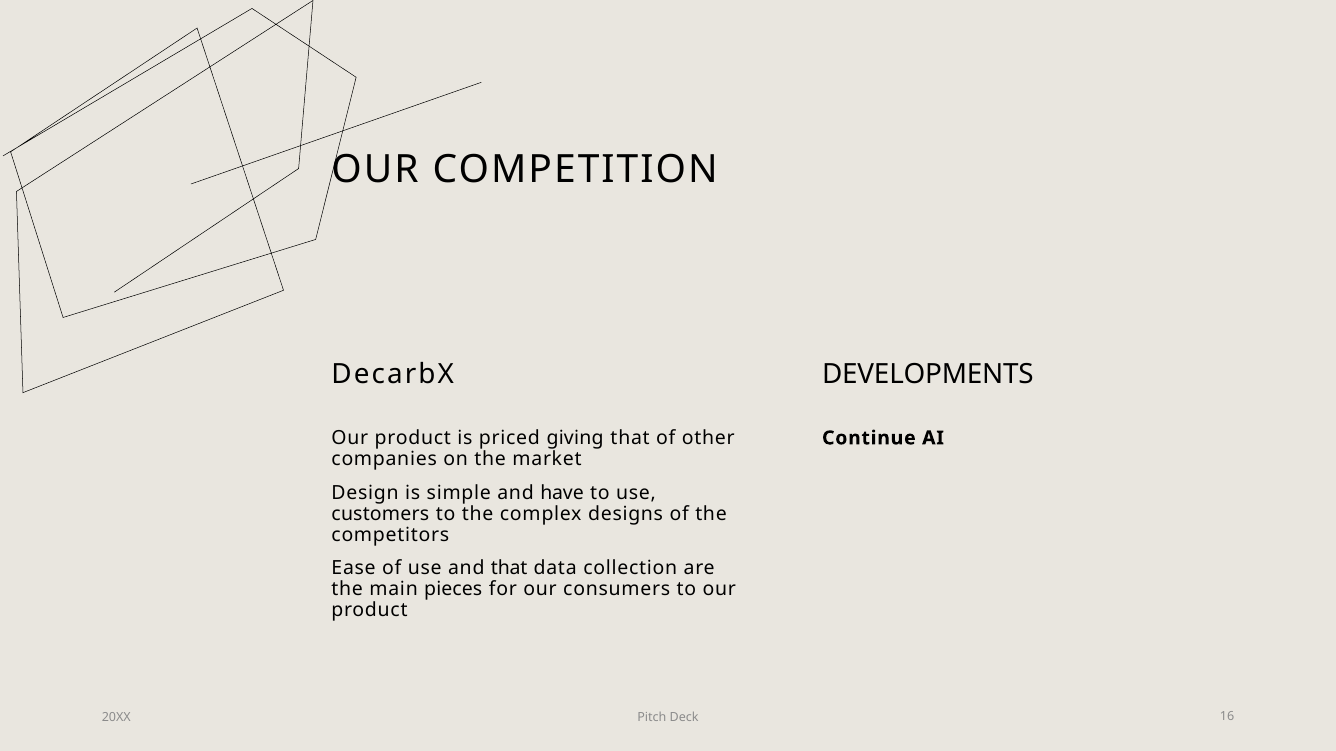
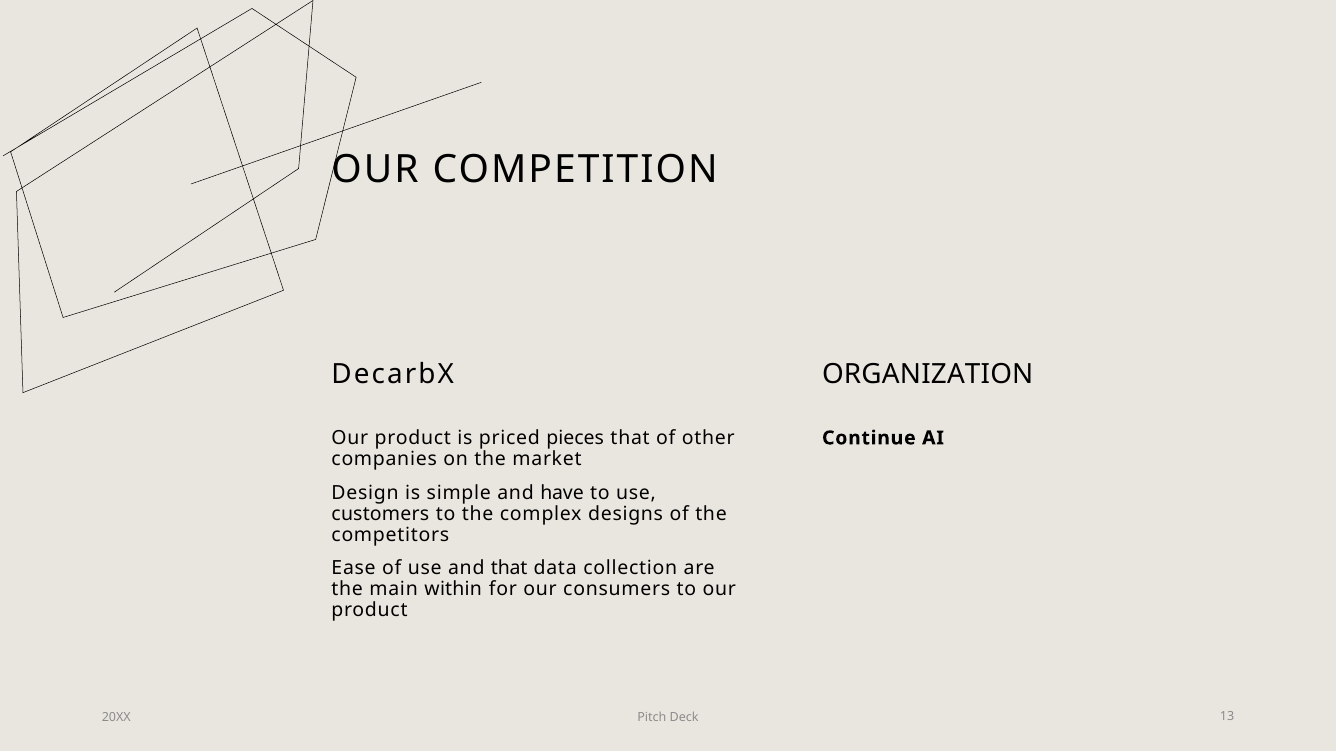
DEVELOPMENTS: DEVELOPMENTS -> ORGANIZATION
giving: giving -> pieces
pieces: pieces -> within
16: 16 -> 13
